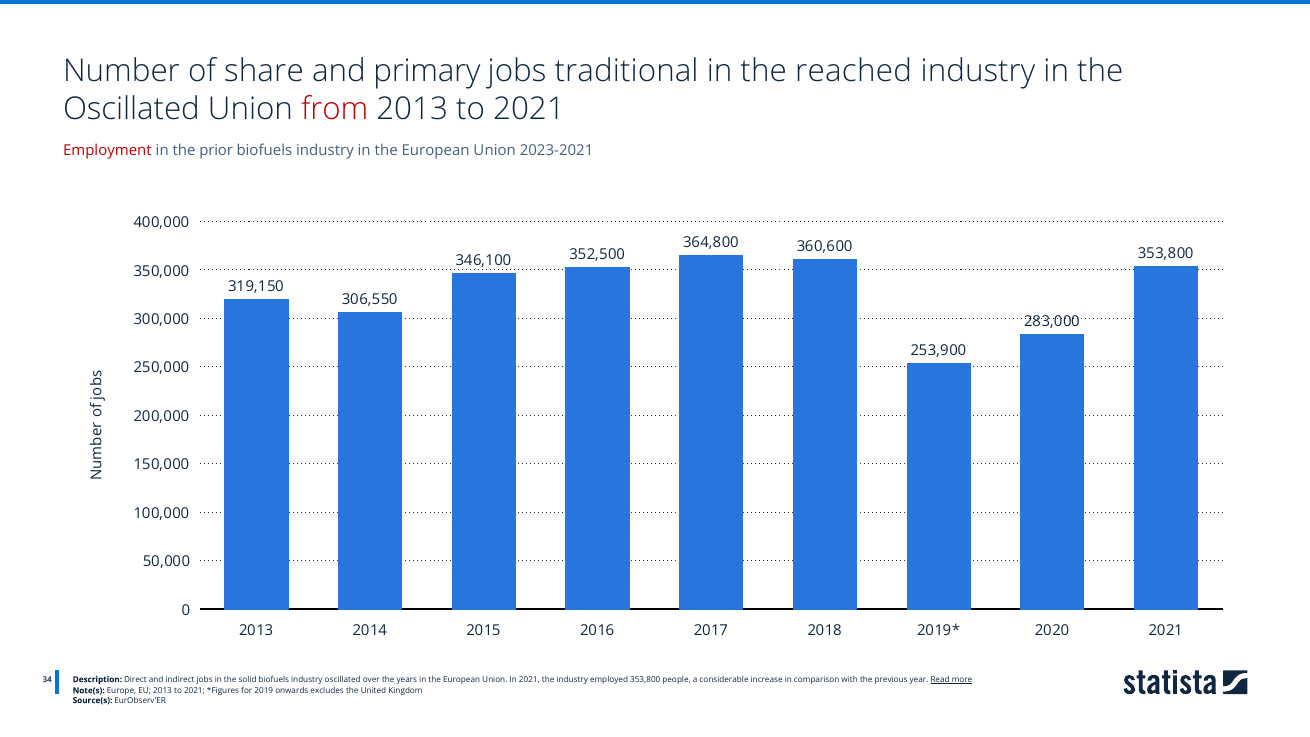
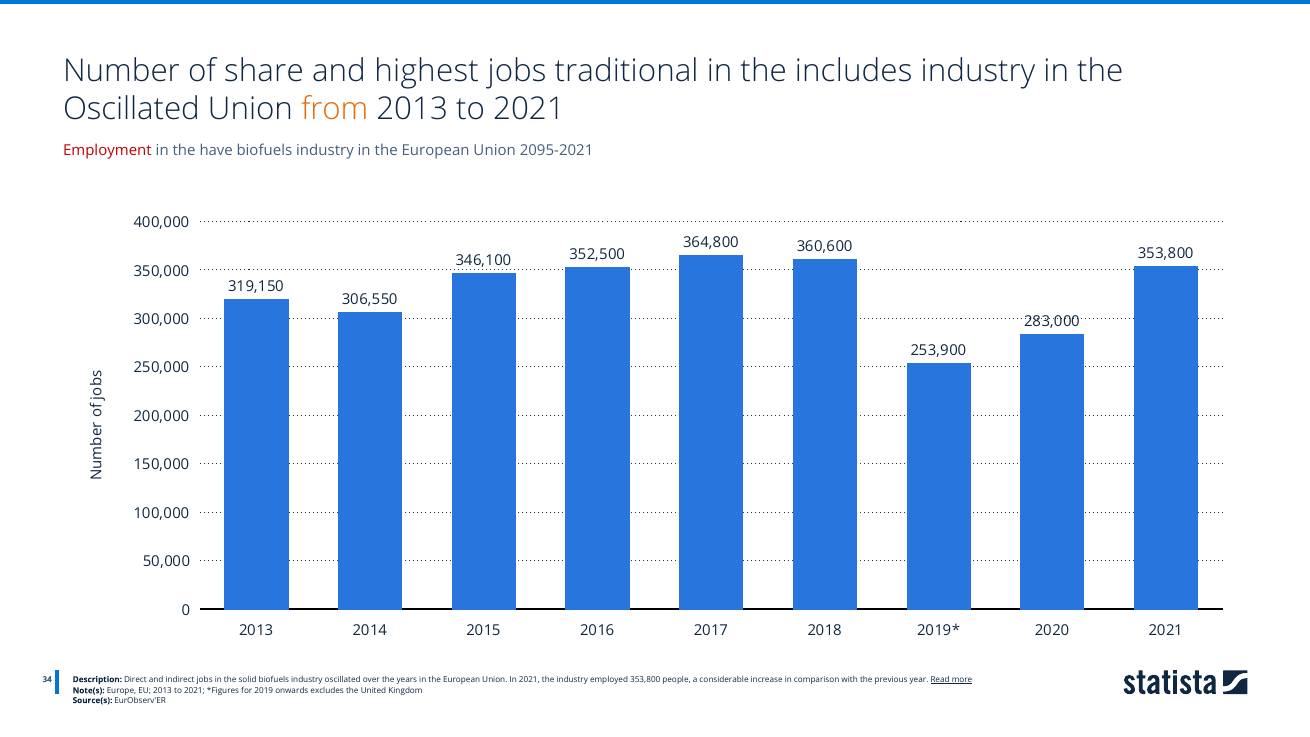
primary: primary -> highest
reached: reached -> includes
from colour: red -> orange
prior: prior -> have
2023-2021: 2023-2021 -> 2095-2021
